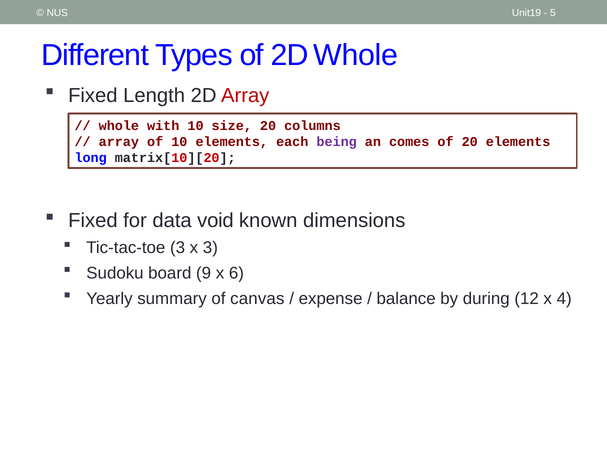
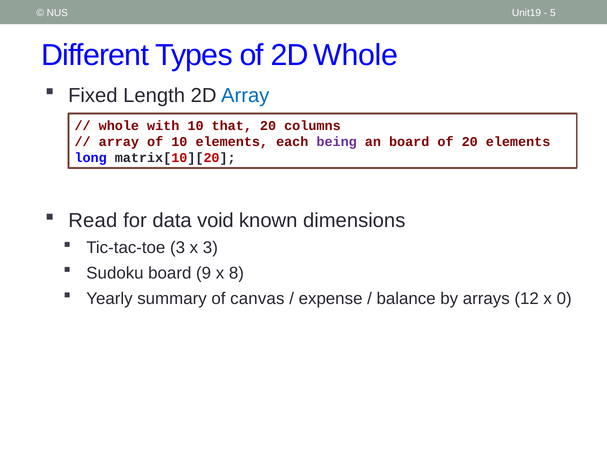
Array at (245, 95) colour: red -> blue
size: size -> that
an comes: comes -> board
Fixed at (93, 221): Fixed -> Read
6: 6 -> 8
during: during -> arrays
4: 4 -> 0
